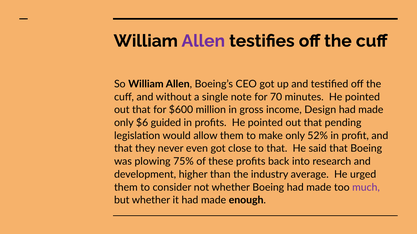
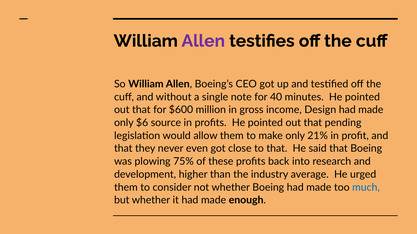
70: 70 -> 40
guided: guided -> source
52%: 52% -> 21%
much colour: purple -> blue
